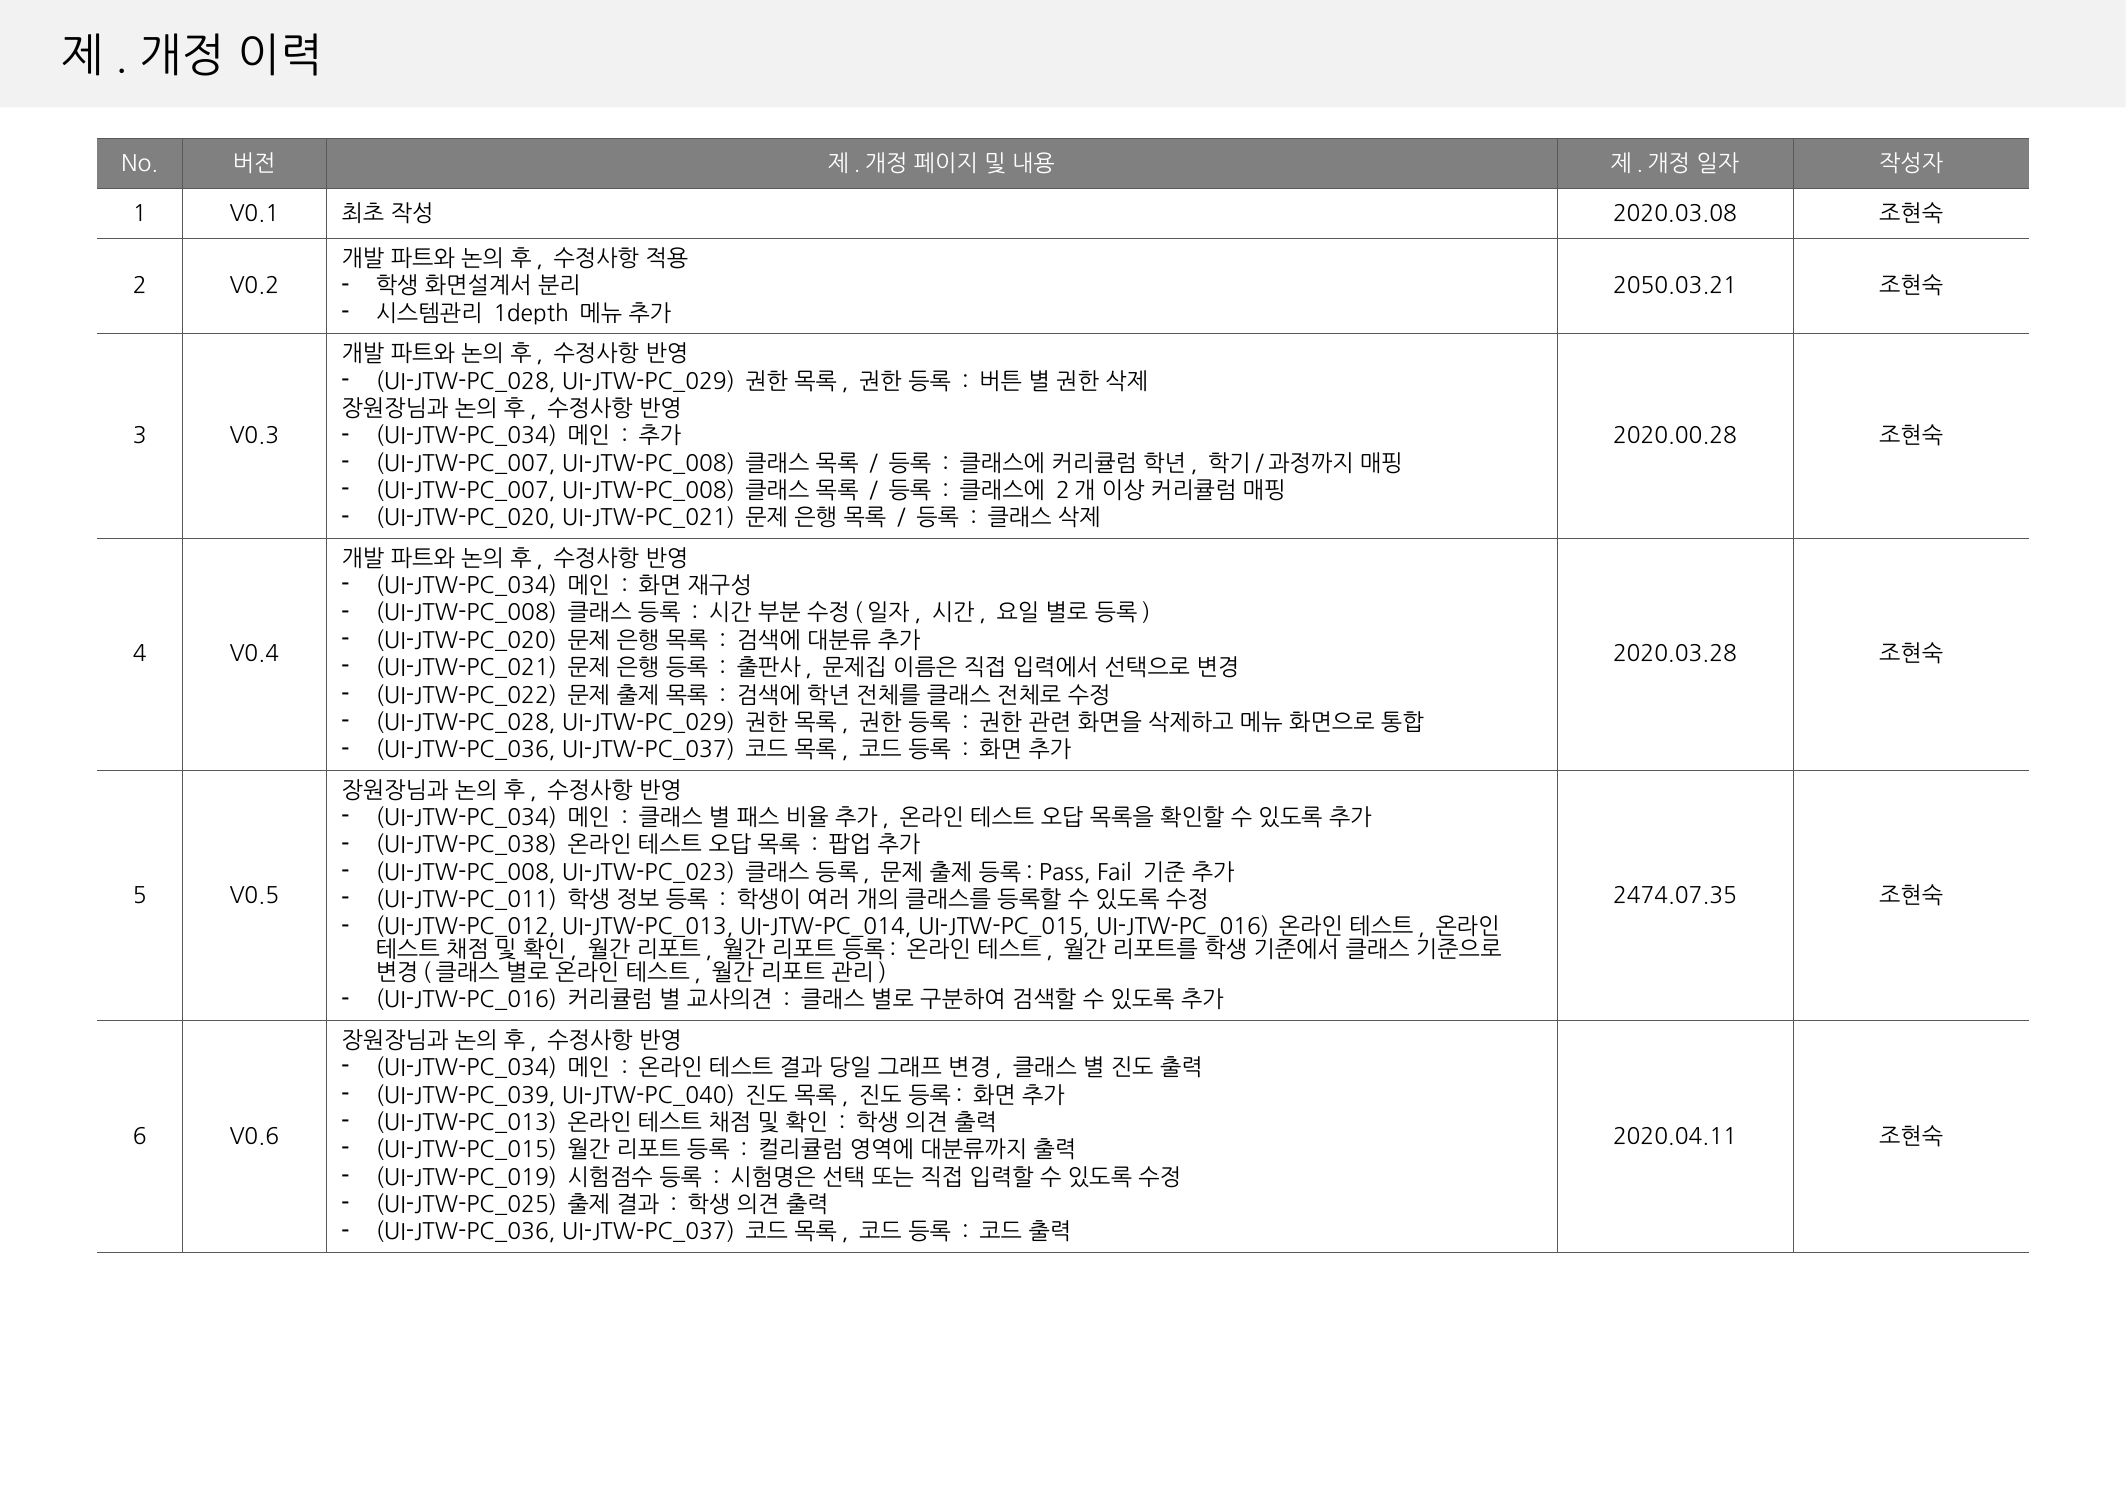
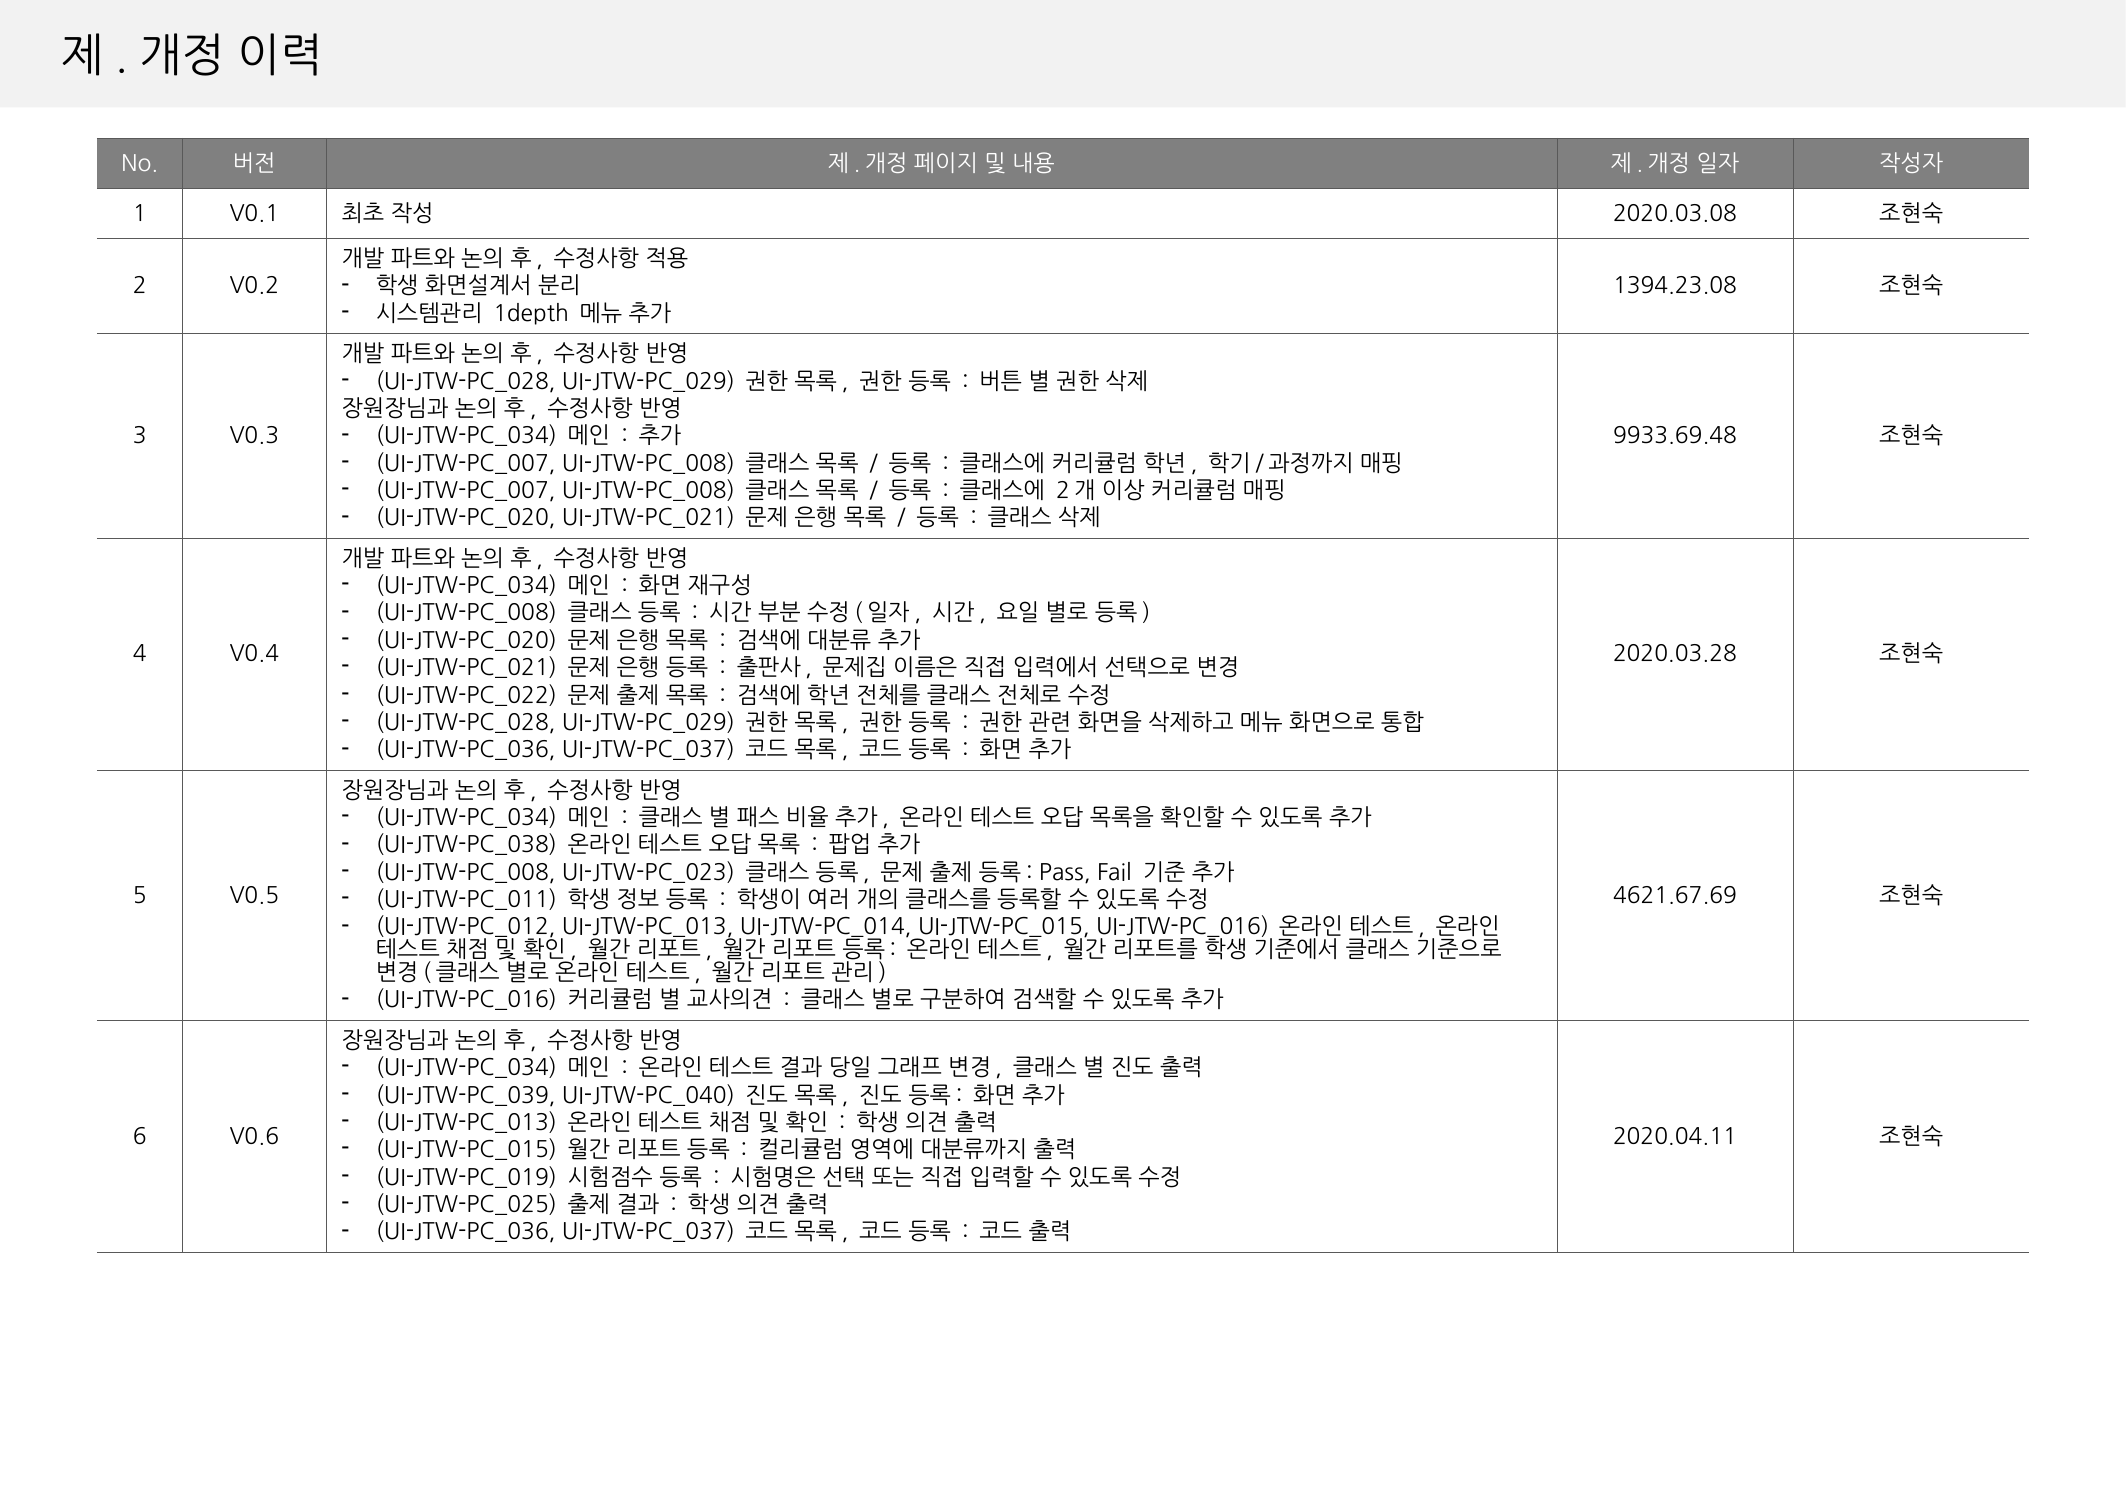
2050.03.21: 2050.03.21 -> 1394.23.08
2020.00.28: 2020.00.28 -> 9933.69.48
2474.07.35: 2474.07.35 -> 4621.67.69
